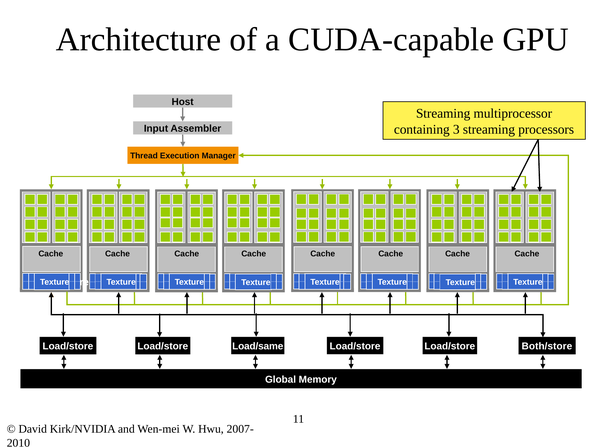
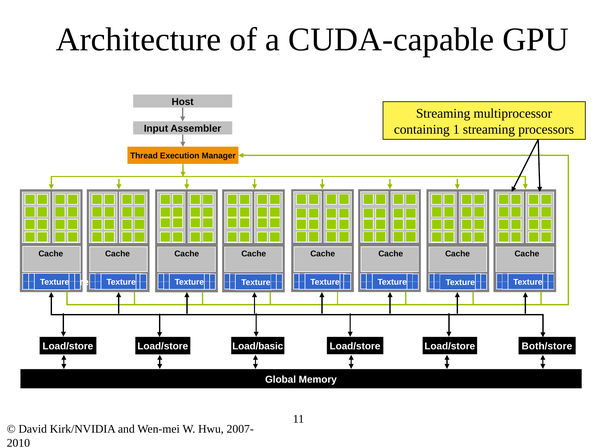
3: 3 -> 1
Load/same: Load/same -> Load/basic
